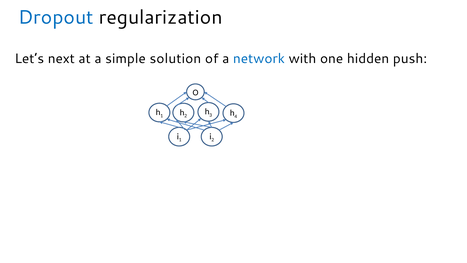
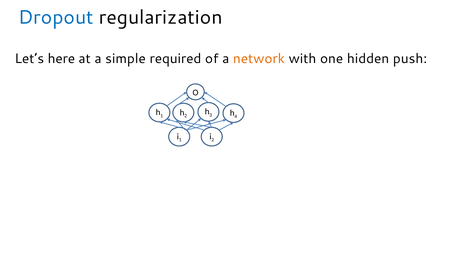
next: next -> here
solution: solution -> required
network colour: blue -> orange
